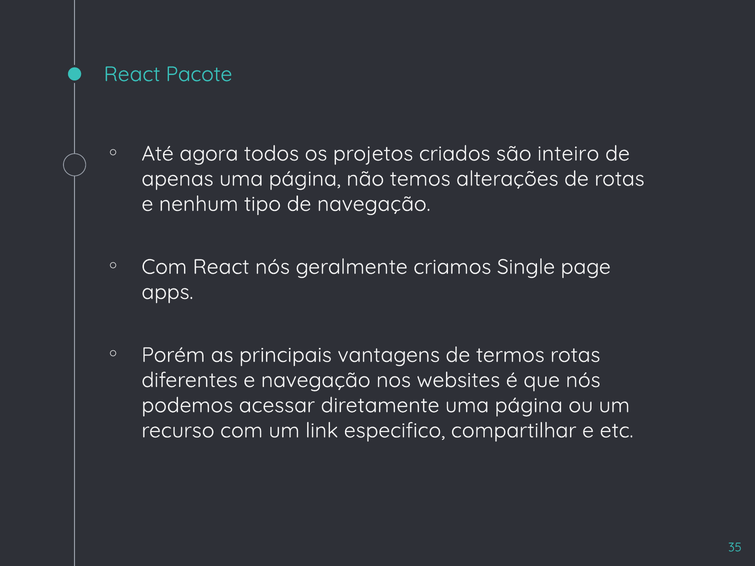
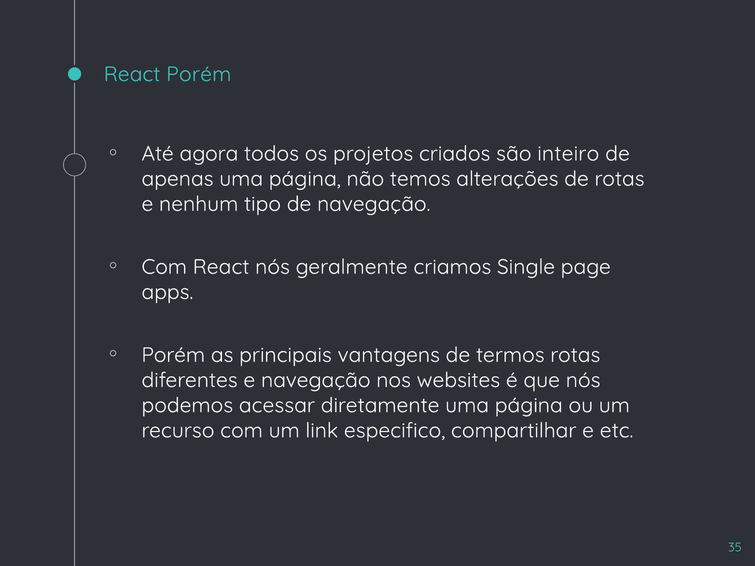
React Pacote: Pacote -> Porém
